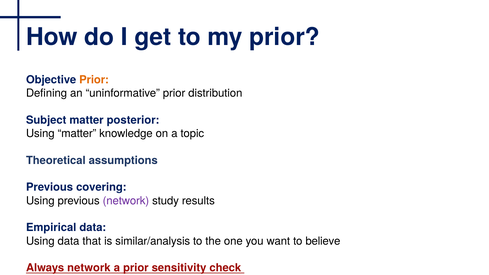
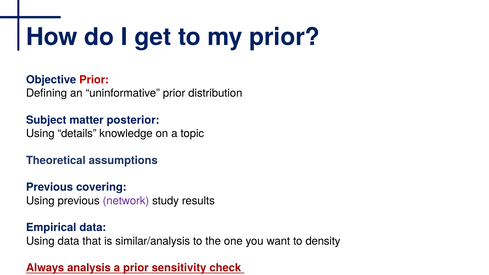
Prior at (94, 80) colour: orange -> red
Using matter: matter -> details
believe: believe -> density
Always network: network -> analysis
